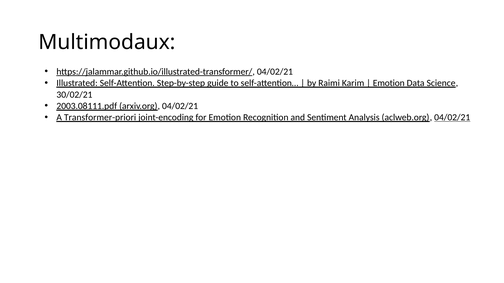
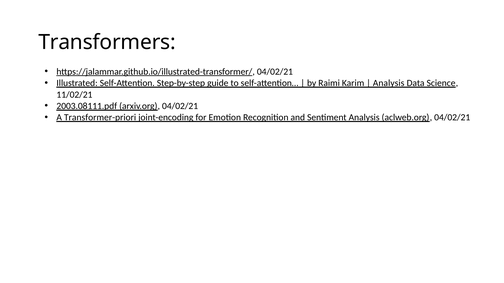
Multimodaux: Multimodaux -> Transformers
Emotion at (389, 83): Emotion -> Analysis
30/02/21: 30/02/21 -> 11/02/21
04/02/21 at (452, 118) underline: present -> none
